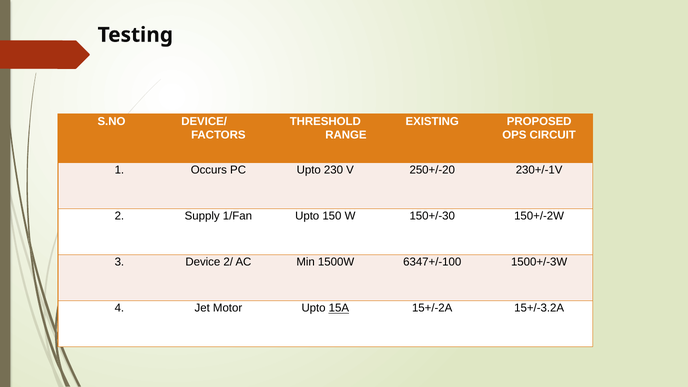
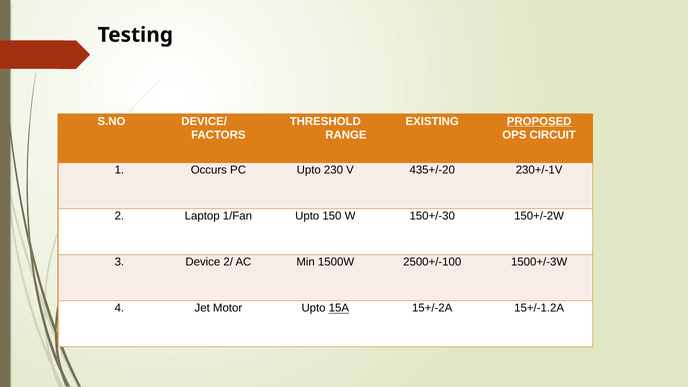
PROPOSED underline: none -> present
250+/-20: 250+/-20 -> 435+/-20
Supply: Supply -> Laptop
6347+/-100: 6347+/-100 -> 2500+/-100
15+/-3.2A: 15+/-3.2A -> 15+/-1.2A
